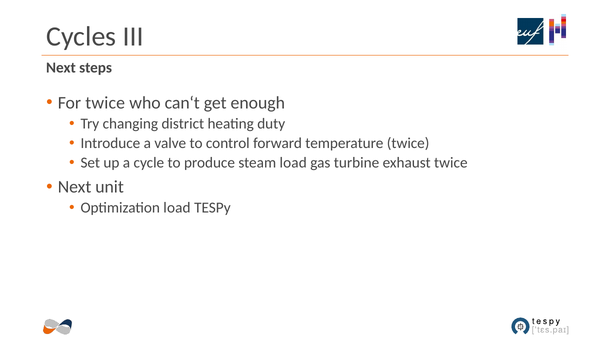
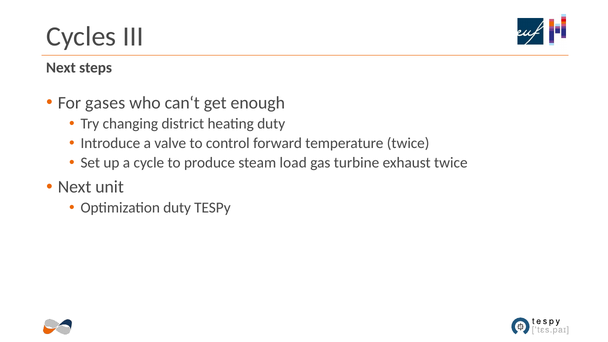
For twice: twice -> gases
Optimization load: load -> duty
